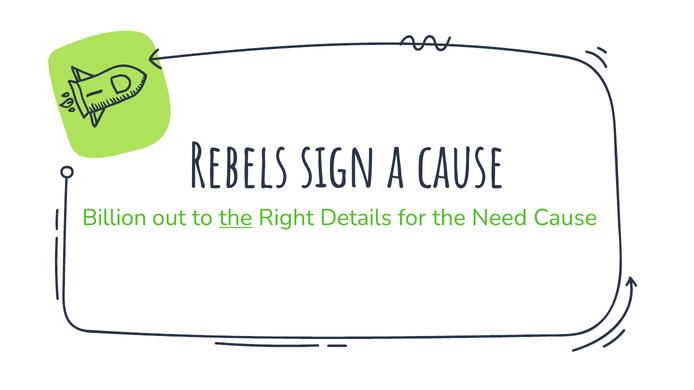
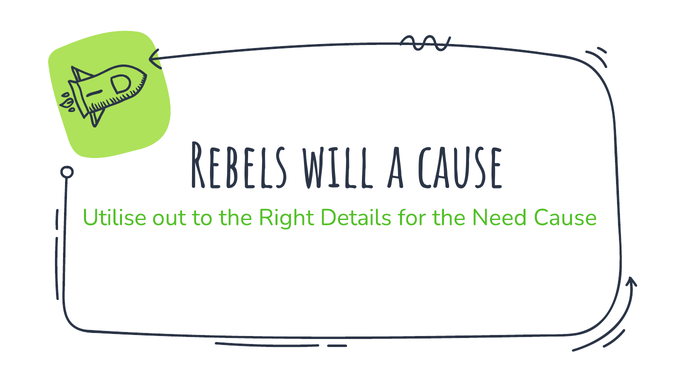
sign: sign -> will
Billion: Billion -> Utilise
the at (236, 218) underline: present -> none
